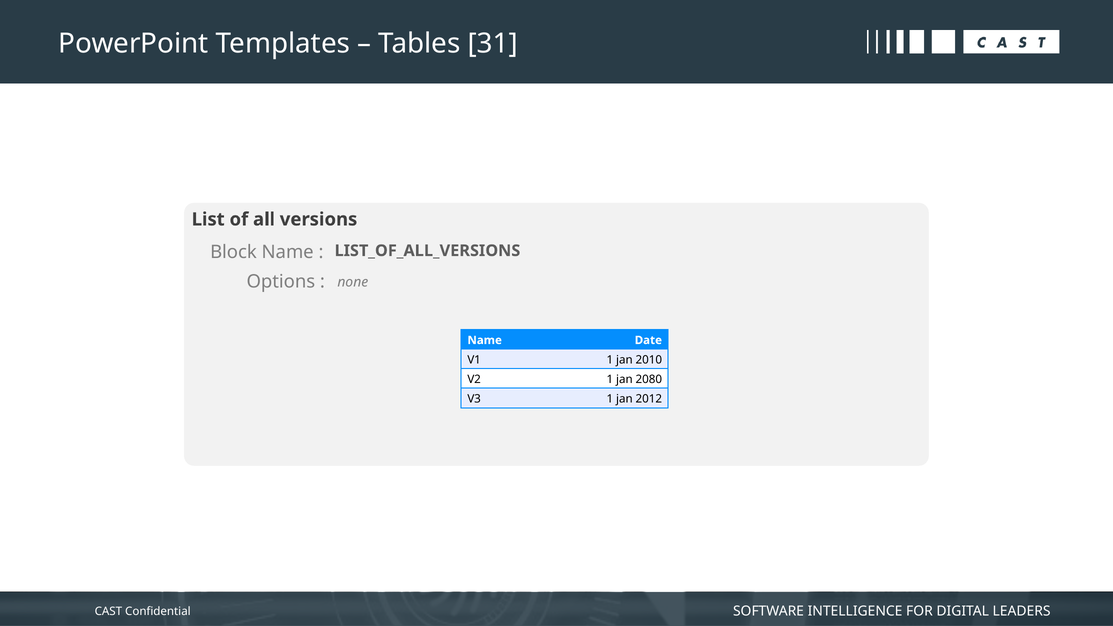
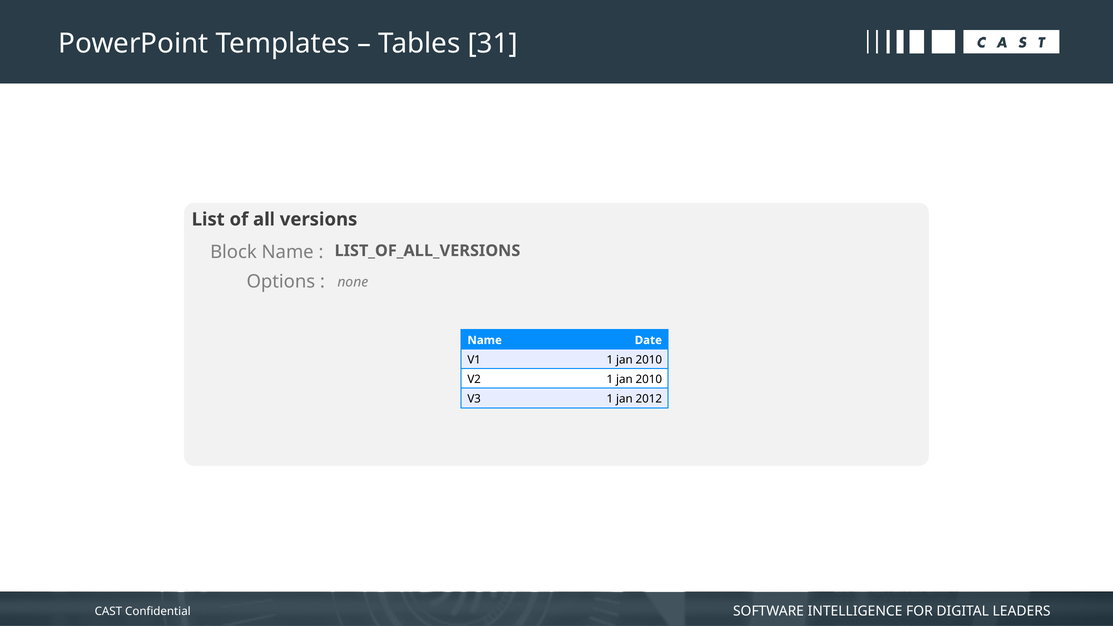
V2 1 jan 2080: 2080 -> 2010
